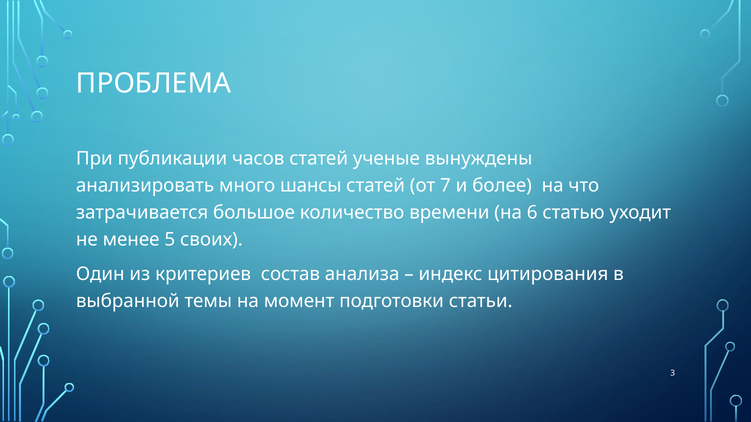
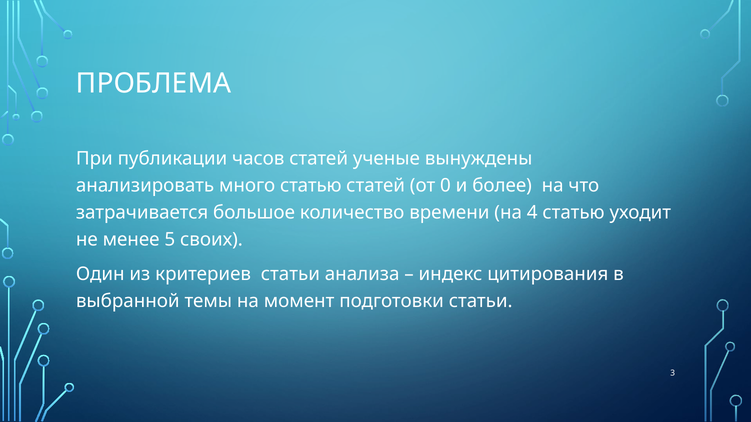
много шансы: шансы -> статью
7: 7 -> 0
6: 6 -> 4
критериев состав: состав -> статьи
